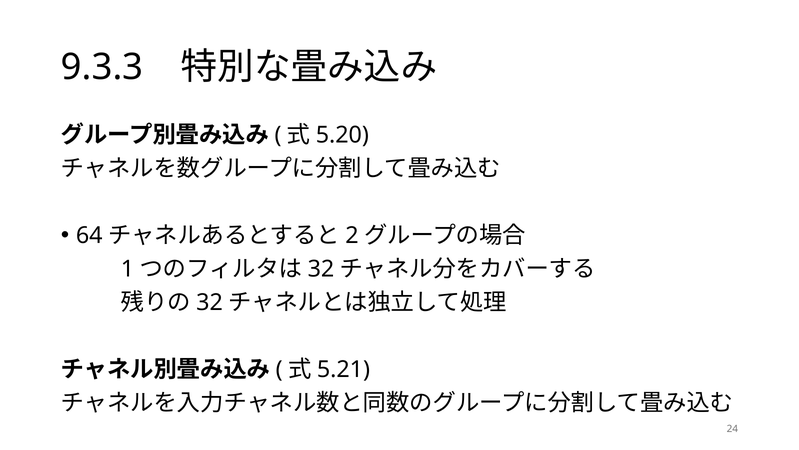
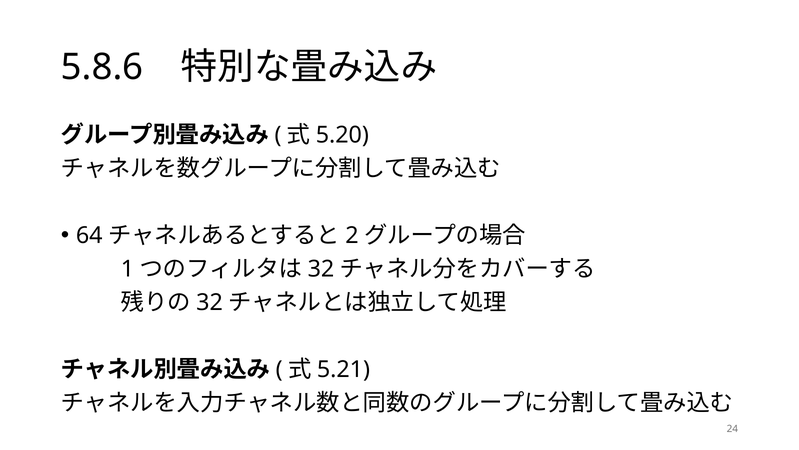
9.3.3: 9.3.3 -> 5.8.6
